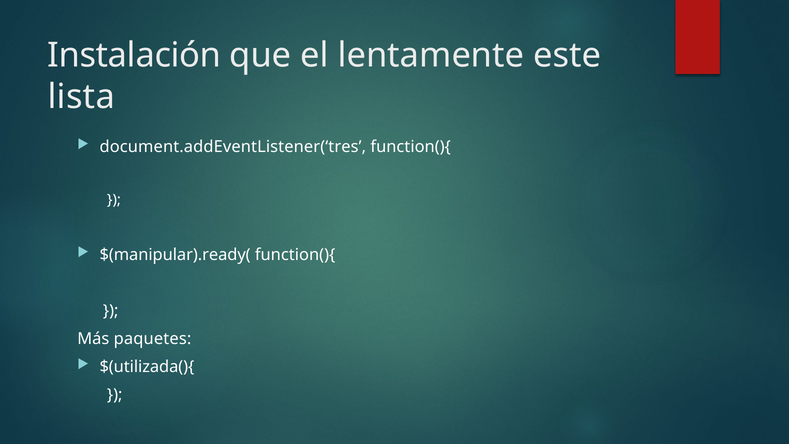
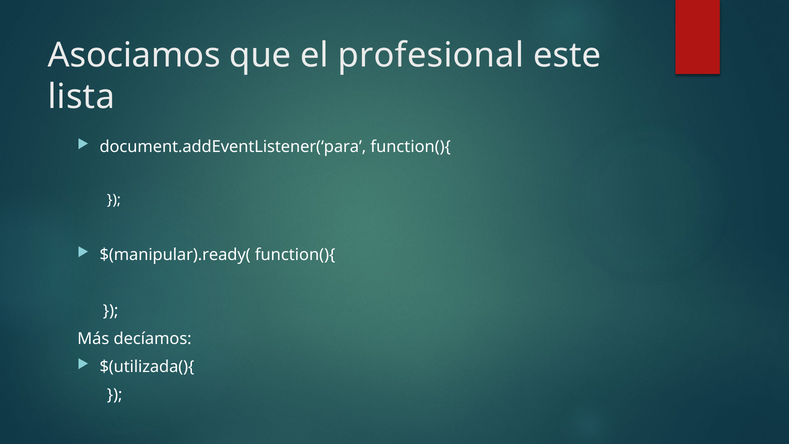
Instalación: Instalación -> Asociamos
lentamente: lentamente -> profesional
document.addEventListener(‘tres: document.addEventListener(‘tres -> document.addEventListener(‘para
paquetes: paquetes -> decíamos
